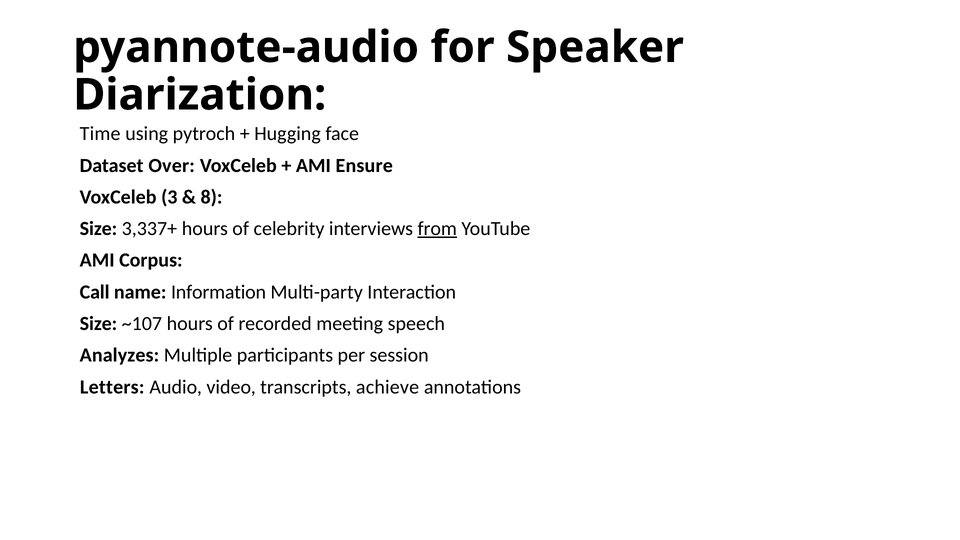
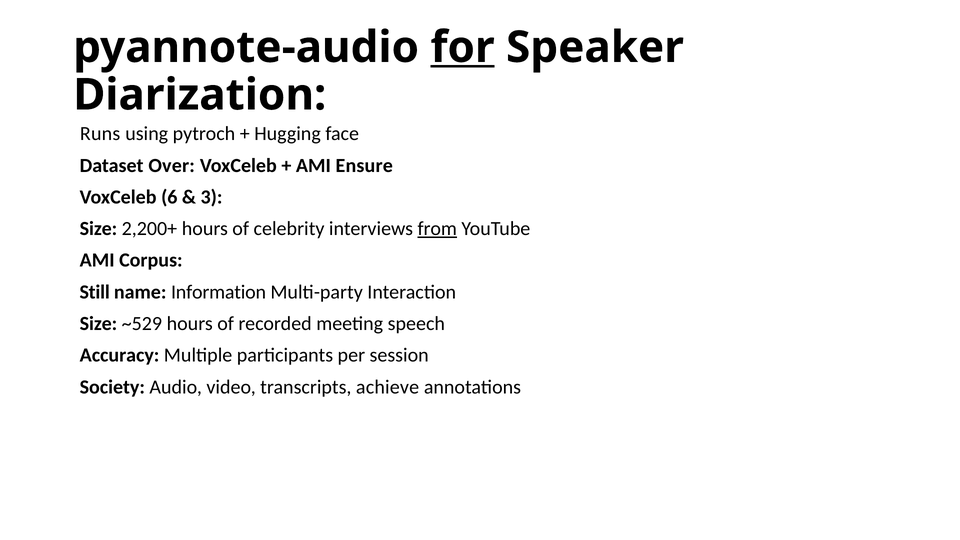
for underline: none -> present
Time: Time -> Runs
3: 3 -> 6
8: 8 -> 3
3,337+: 3,337+ -> 2,200+
Call: Call -> Still
~107: ~107 -> ~529
Analyzes: Analyzes -> Accuracy
Letters: Letters -> Society
